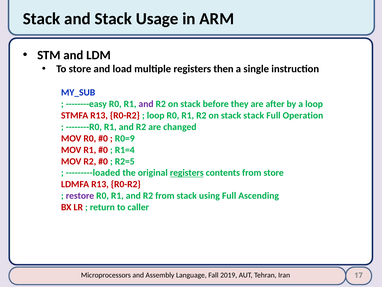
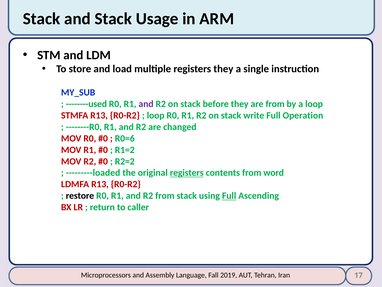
registers then: then -> they
--------easy: --------easy -> --------used
are after: after -> from
stack stack: stack -> write
R0=9: R0=9 -> R0=6
R1=4: R1=4 -> R1=2
R2=5: R2=5 -> R2=2
from store: store -> word
restore colour: purple -> black
Full at (229, 195) underline: none -> present
